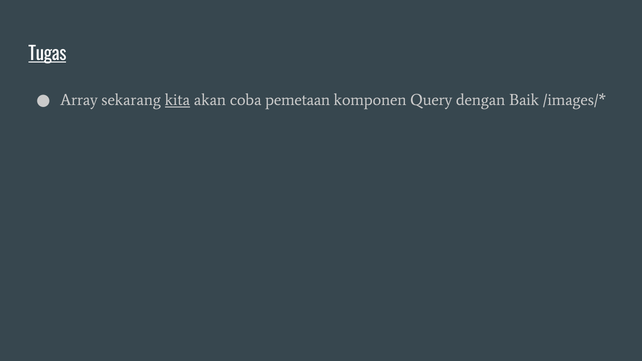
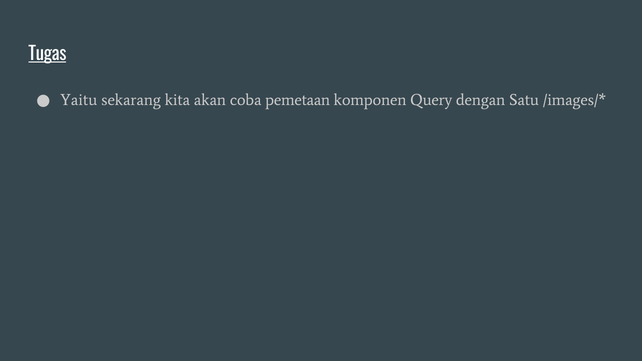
Array: Array -> Yaitu
kita underline: present -> none
Baik: Baik -> Satu
